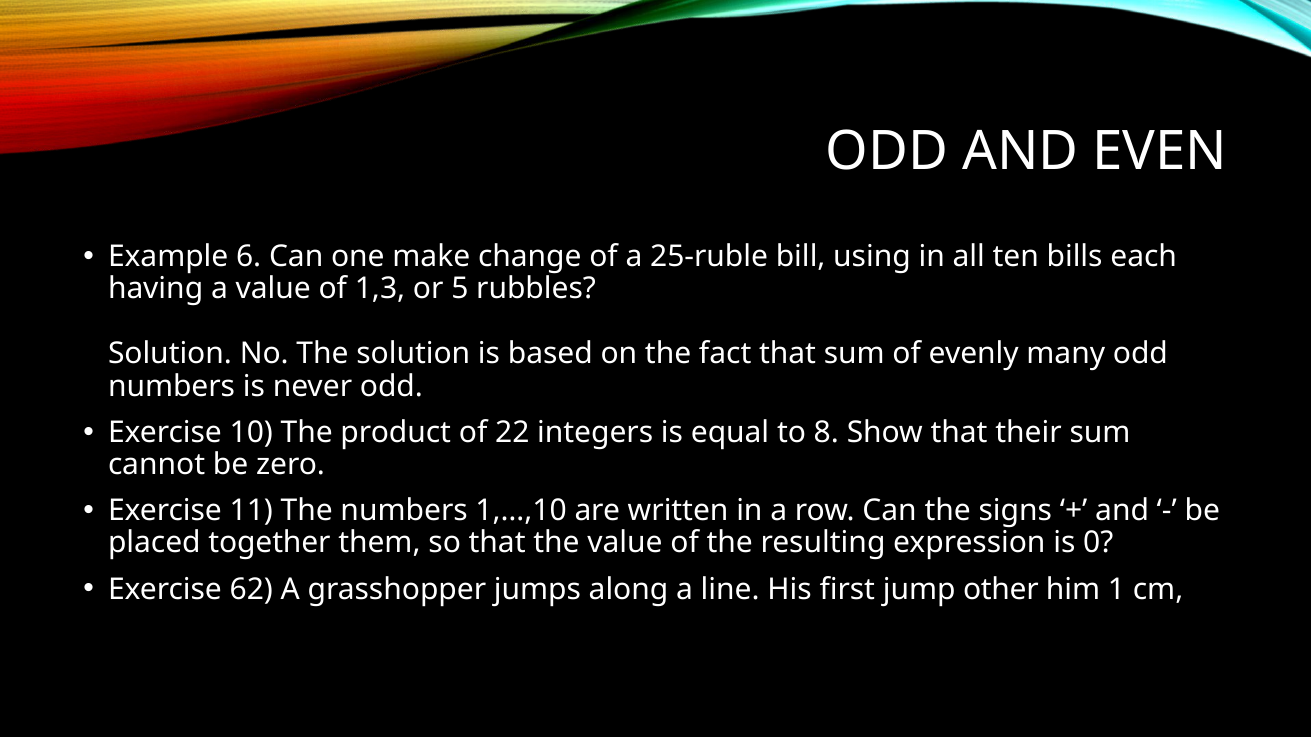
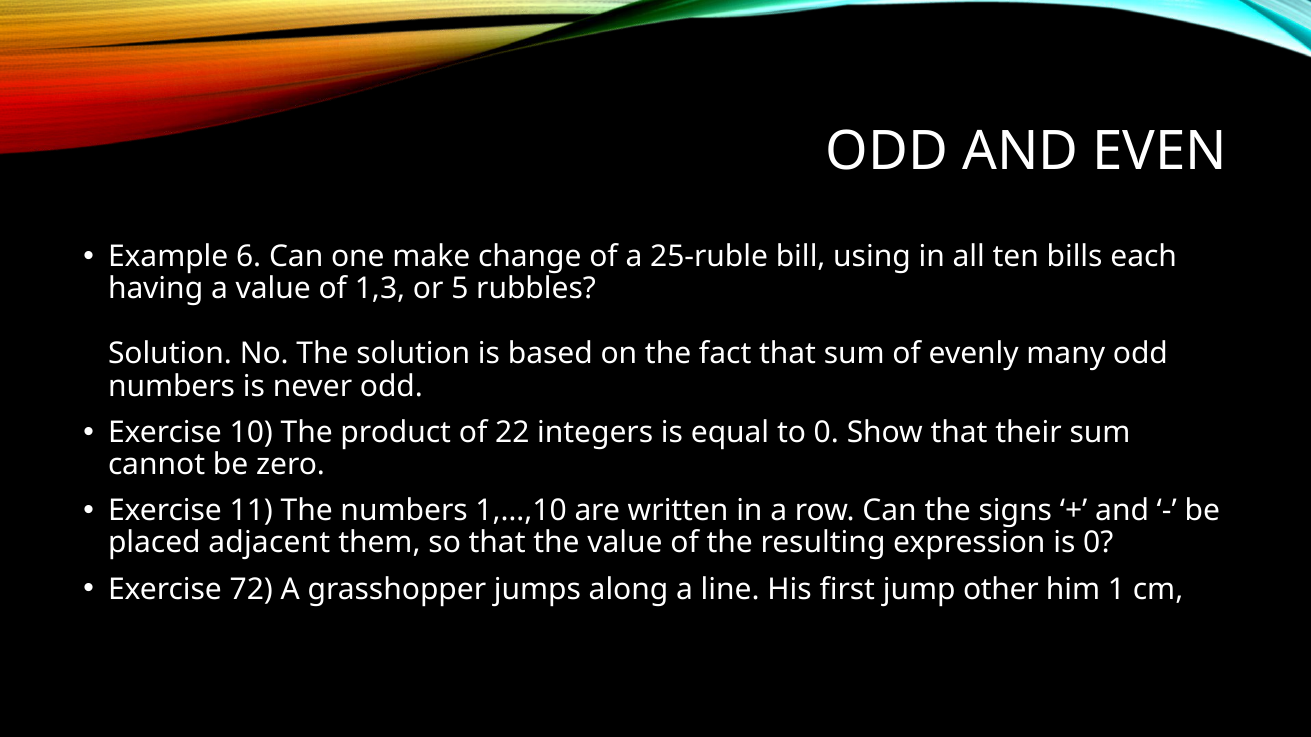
to 8: 8 -> 0
together: together -> adjacent
62: 62 -> 72
